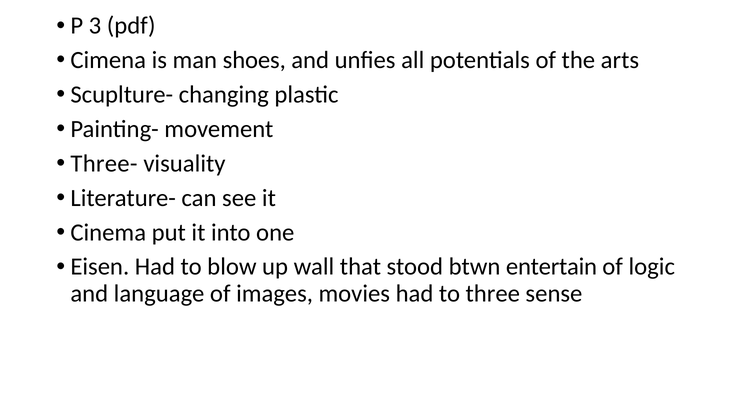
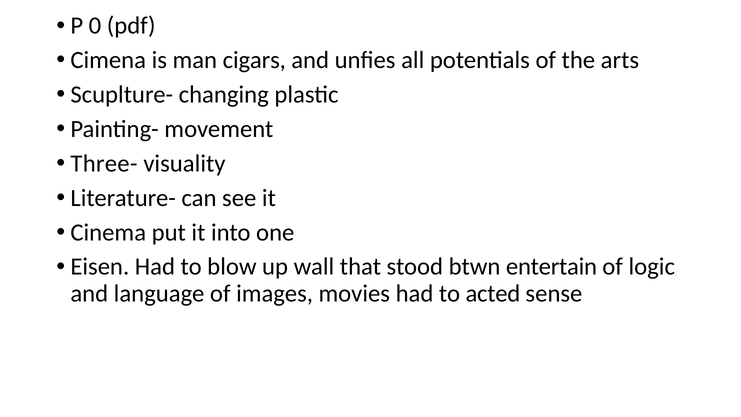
3: 3 -> 0
shoes: shoes -> cigars
three: three -> acted
